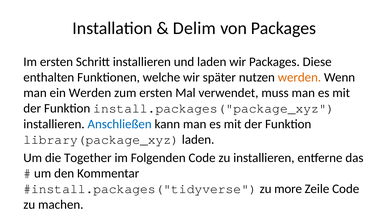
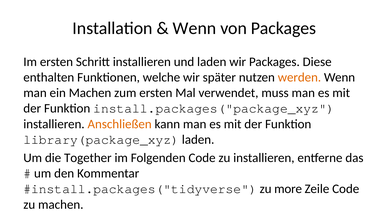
Delim at (194, 28): Delim -> Wenn
ein Werden: Werden -> Machen
Anschließen colour: blue -> orange
